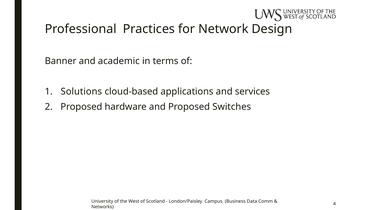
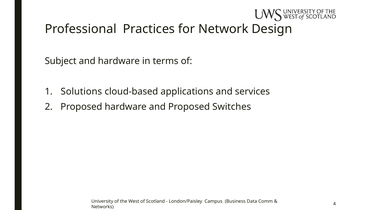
Banner: Banner -> Subject
and academic: academic -> hardware
